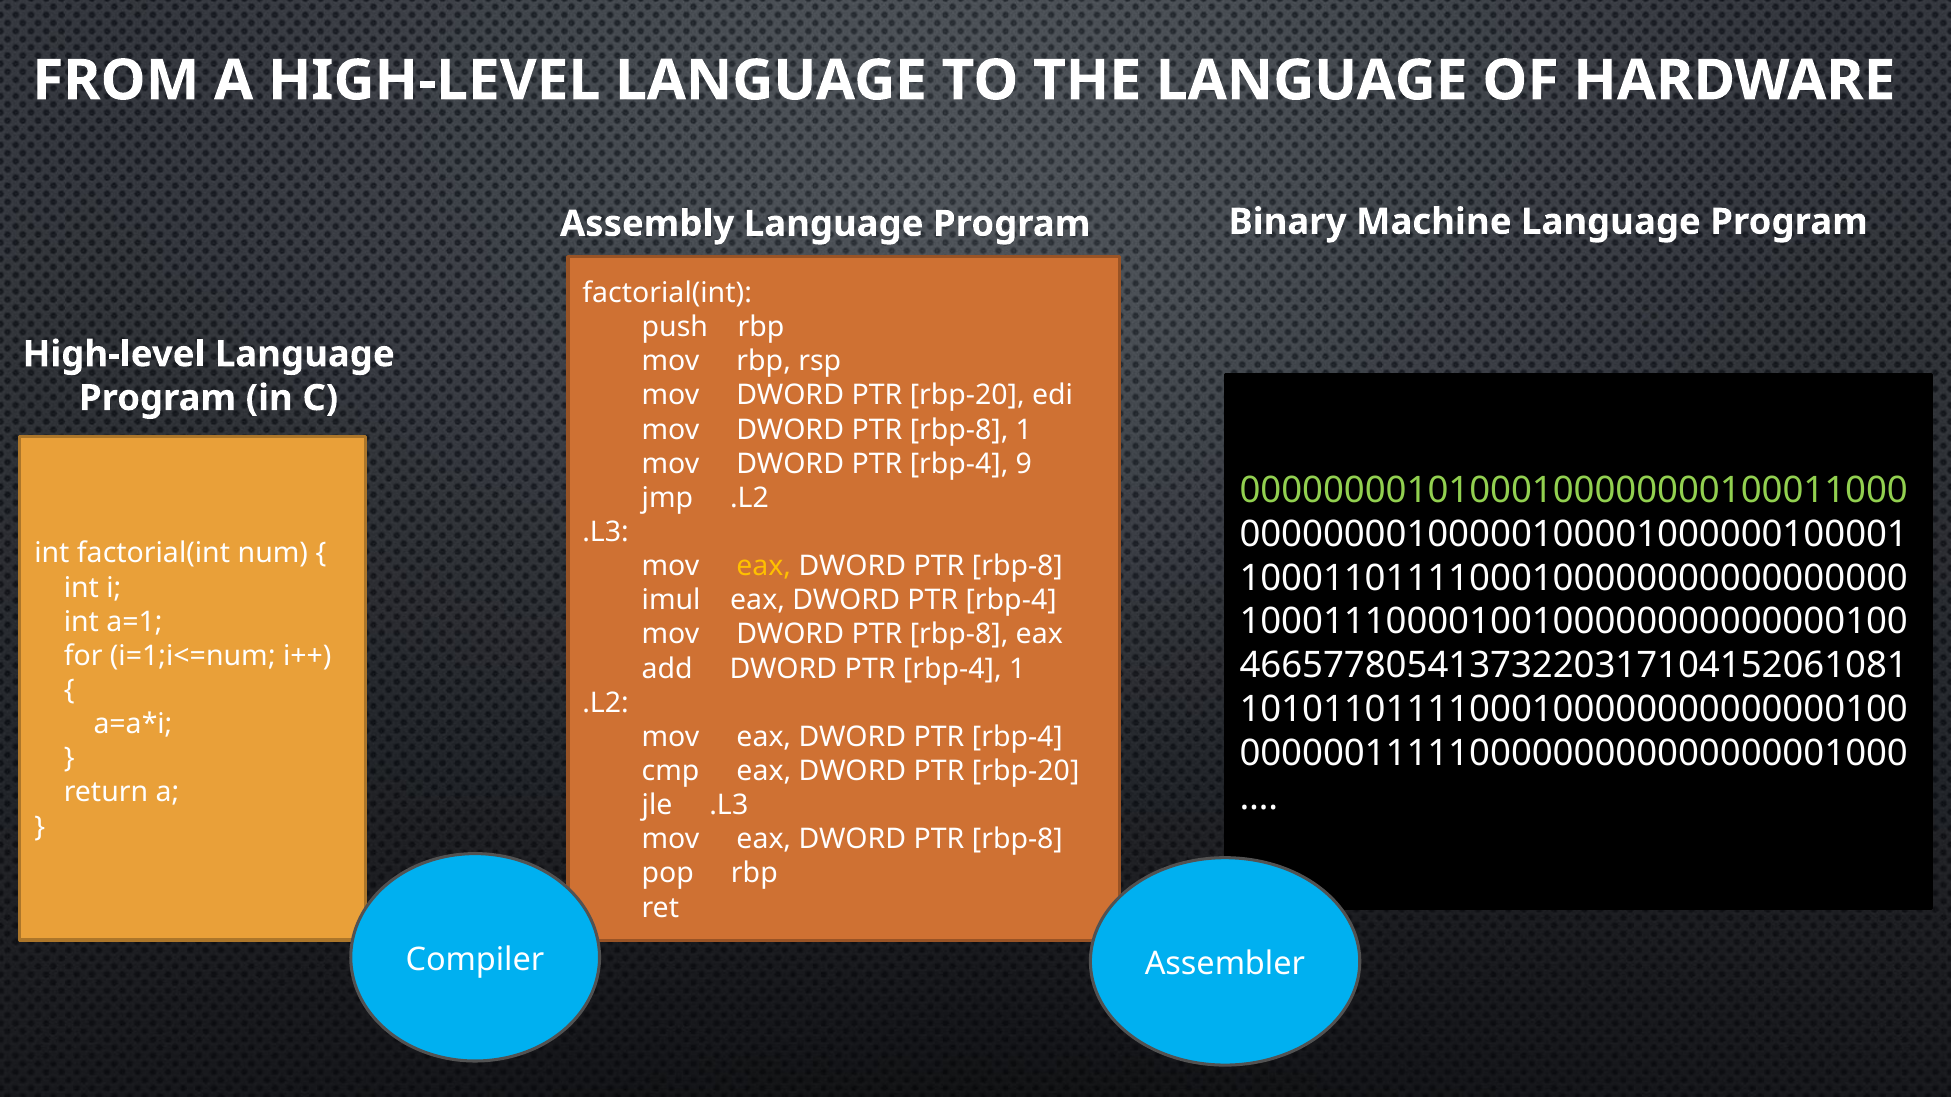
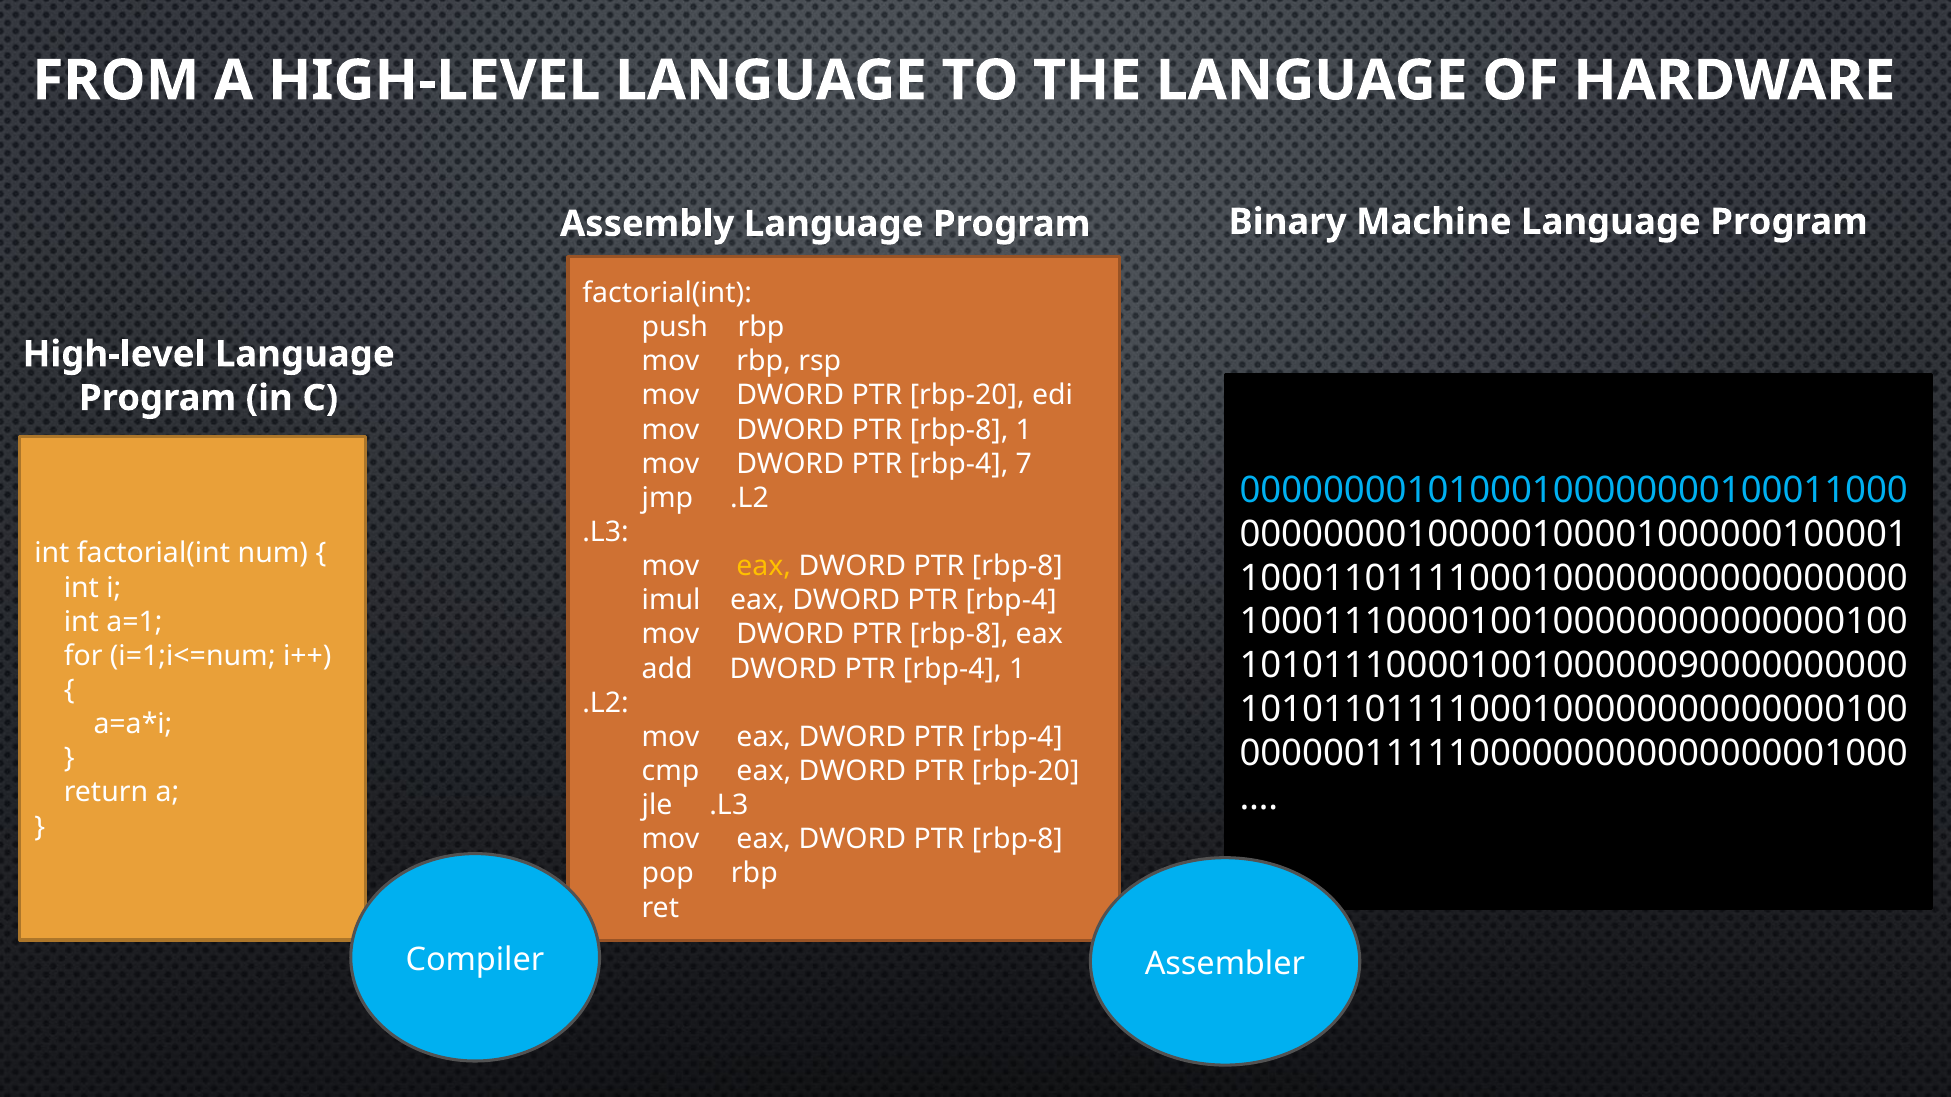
9: 9 -> 7
00000000101000100000000100011000 colour: light green -> light blue
46657780541373220317104152061081: 46657780541373220317104152061081 -> 10101110000100100000090000000000
